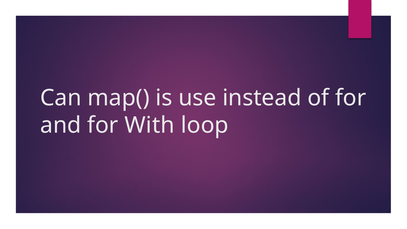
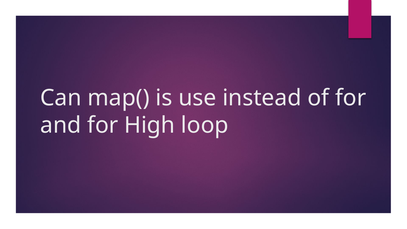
With: With -> High
